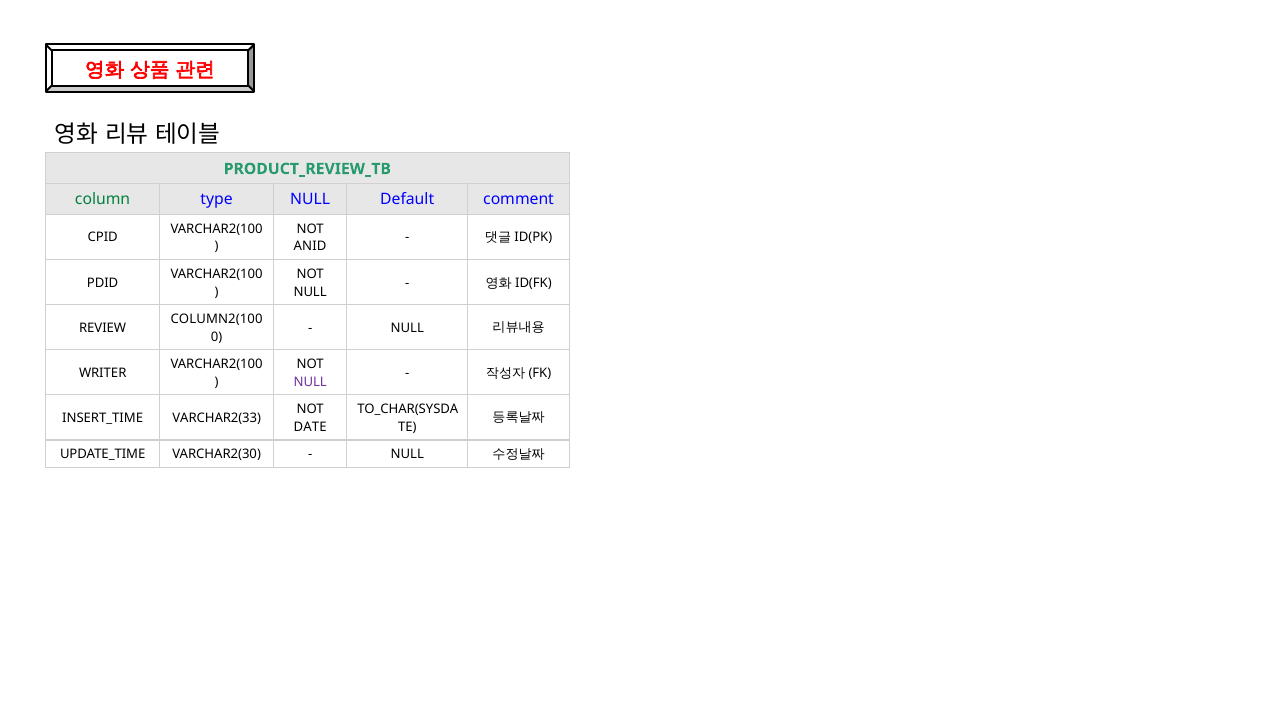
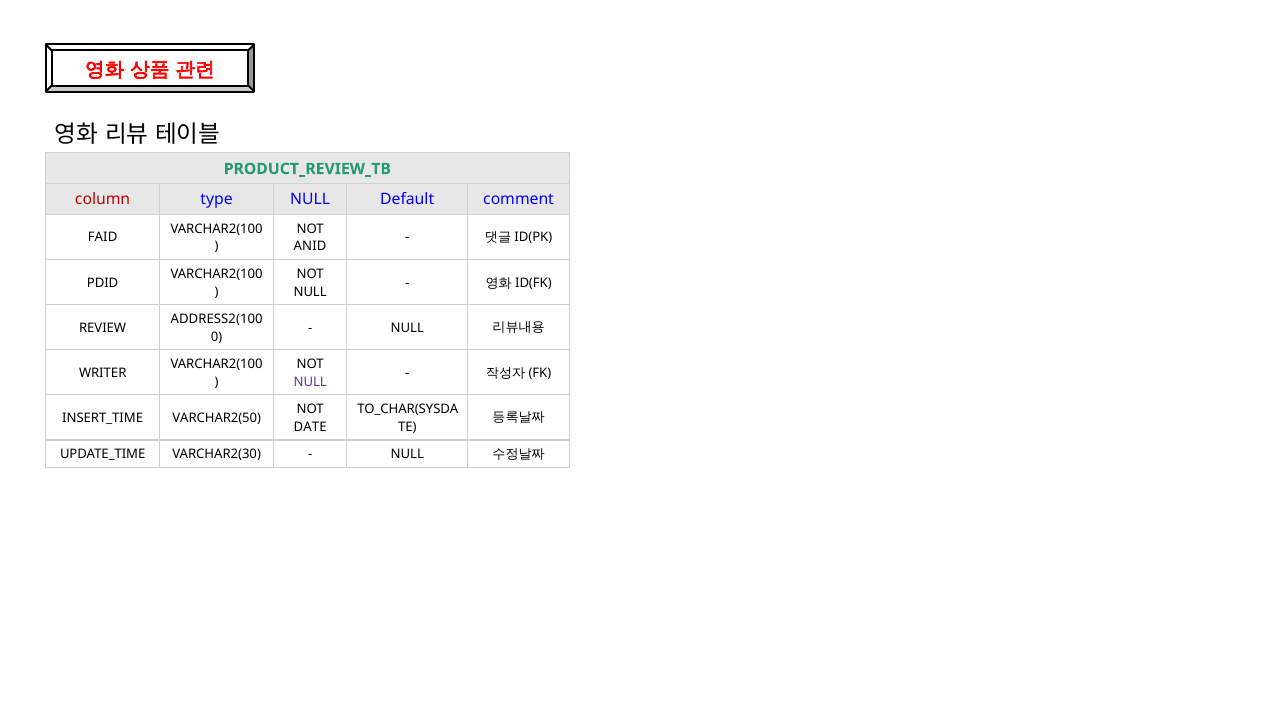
column colour: green -> red
CPID: CPID -> FAID
COLUMN2(100: COLUMN2(100 -> ADDRESS2(100
VARCHAR2(33: VARCHAR2(33 -> VARCHAR2(50
